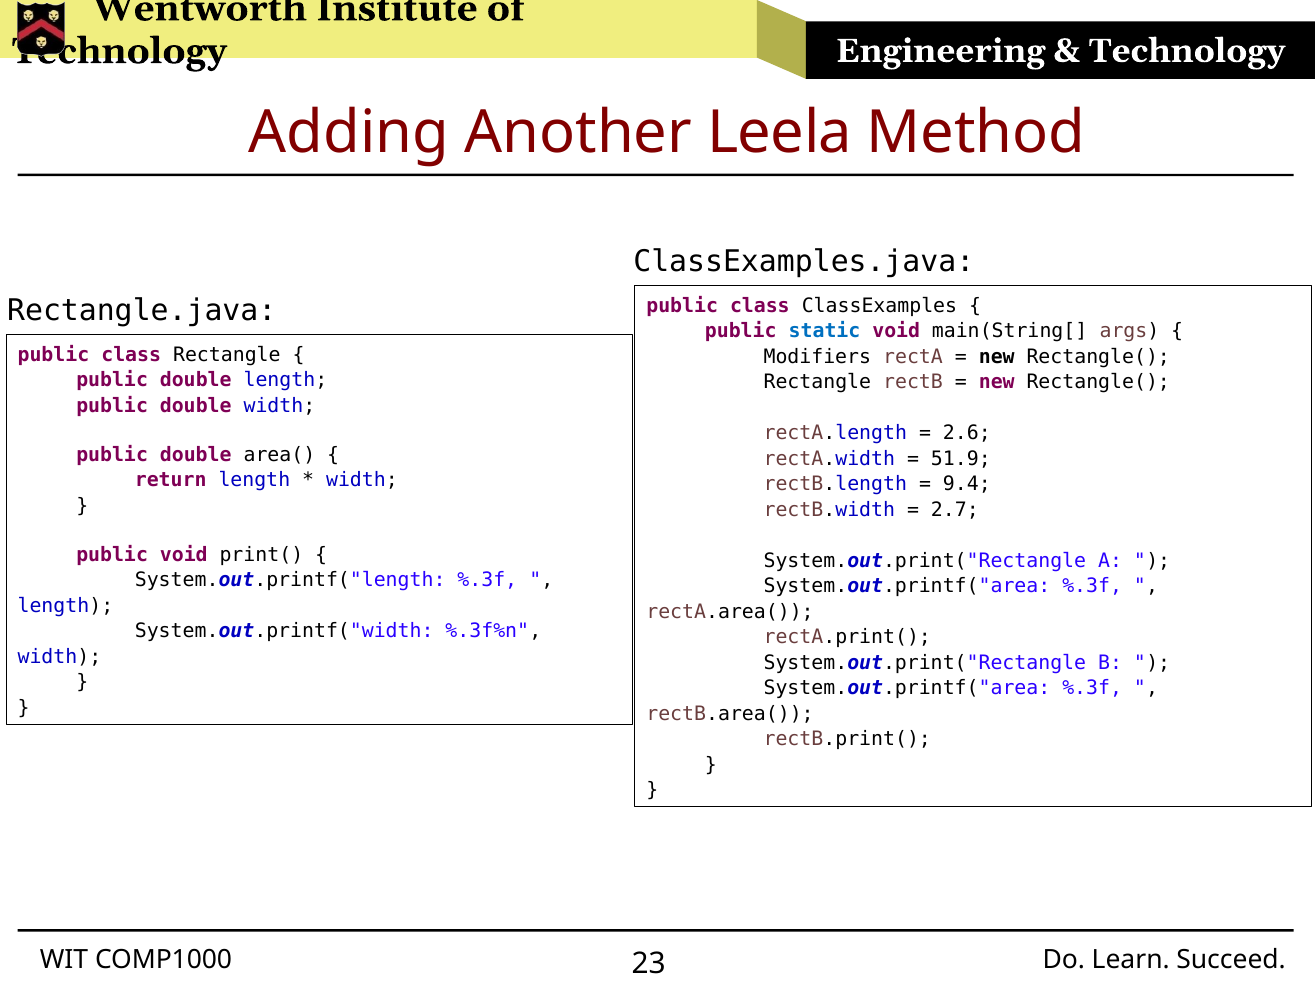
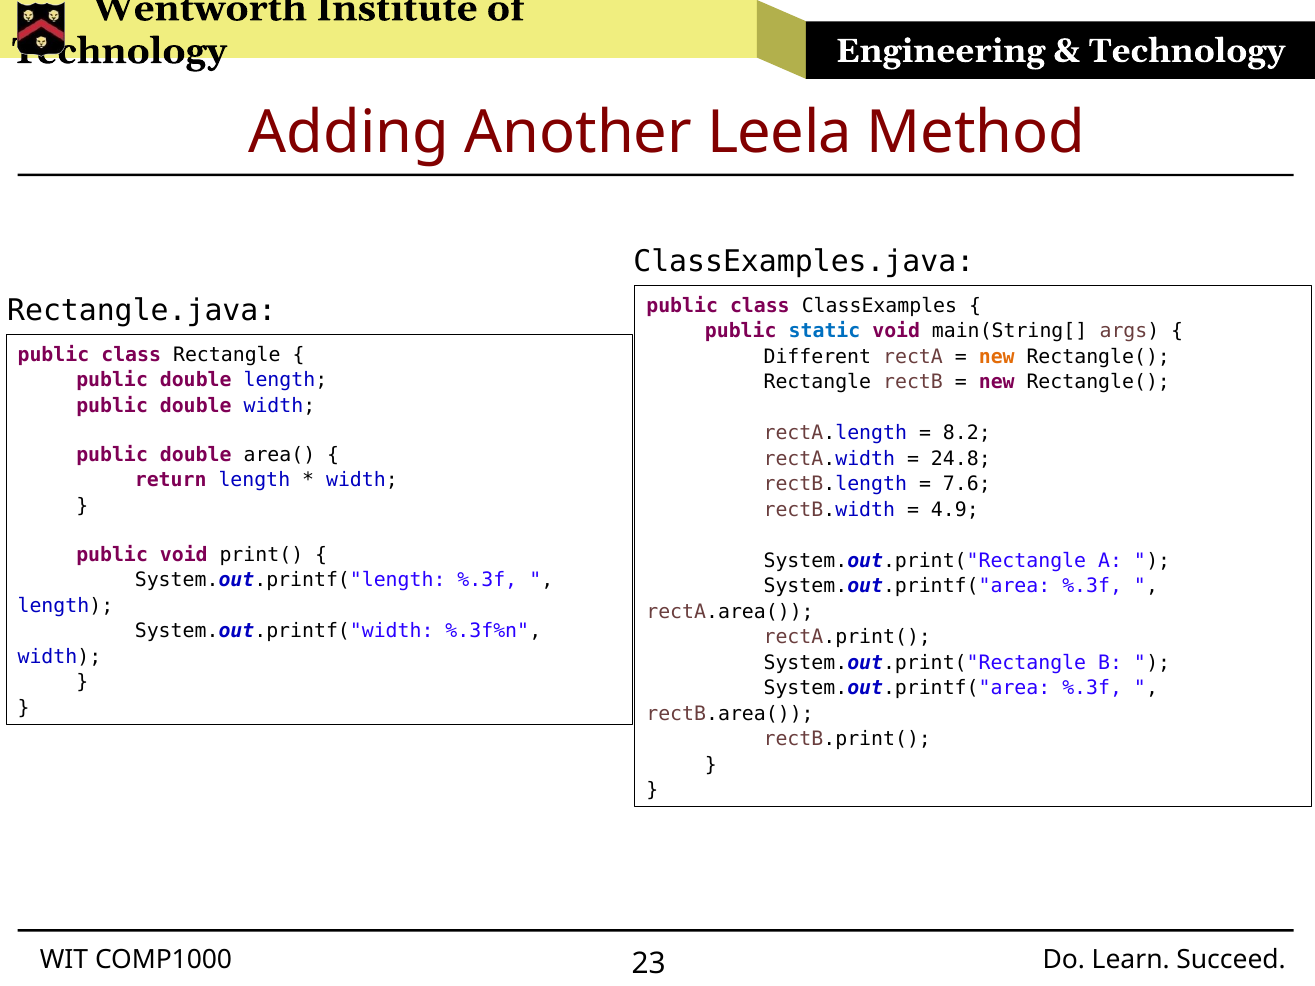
Modifiers: Modifiers -> Different
new at (997, 357) colour: black -> orange
2.6: 2.6 -> 8.2
51.9: 51.9 -> 24.8
9.4: 9.4 -> 7.6
2.7: 2.7 -> 4.9
